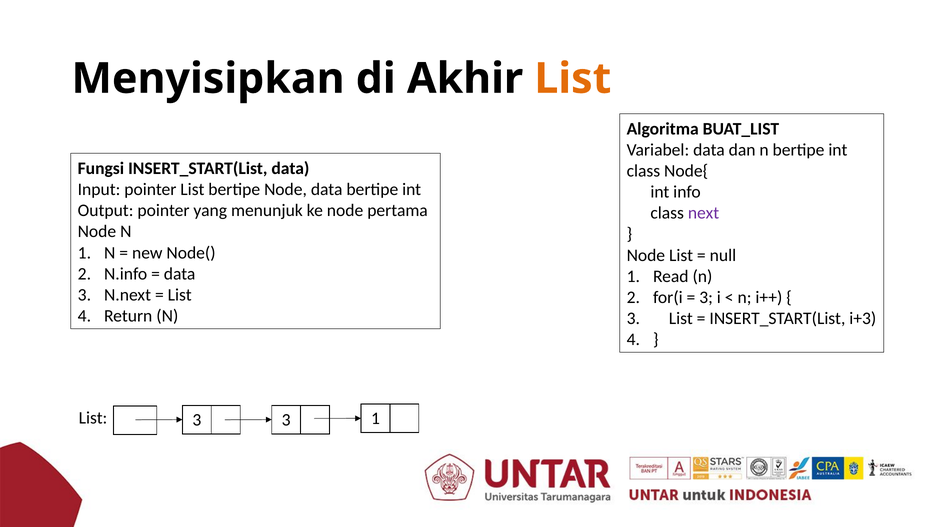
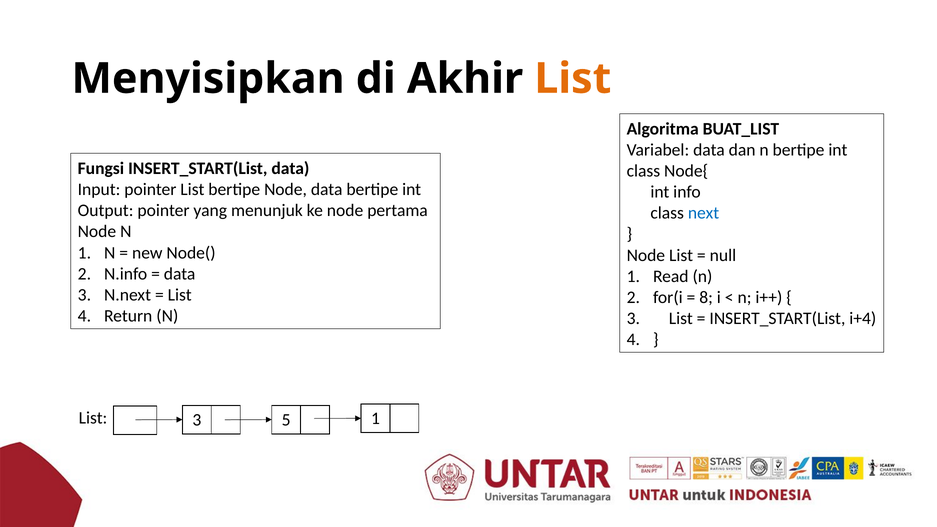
next colour: purple -> blue
3 at (706, 297): 3 -> 8
i+3: i+3 -> i+4
List 3: 3 -> 5
